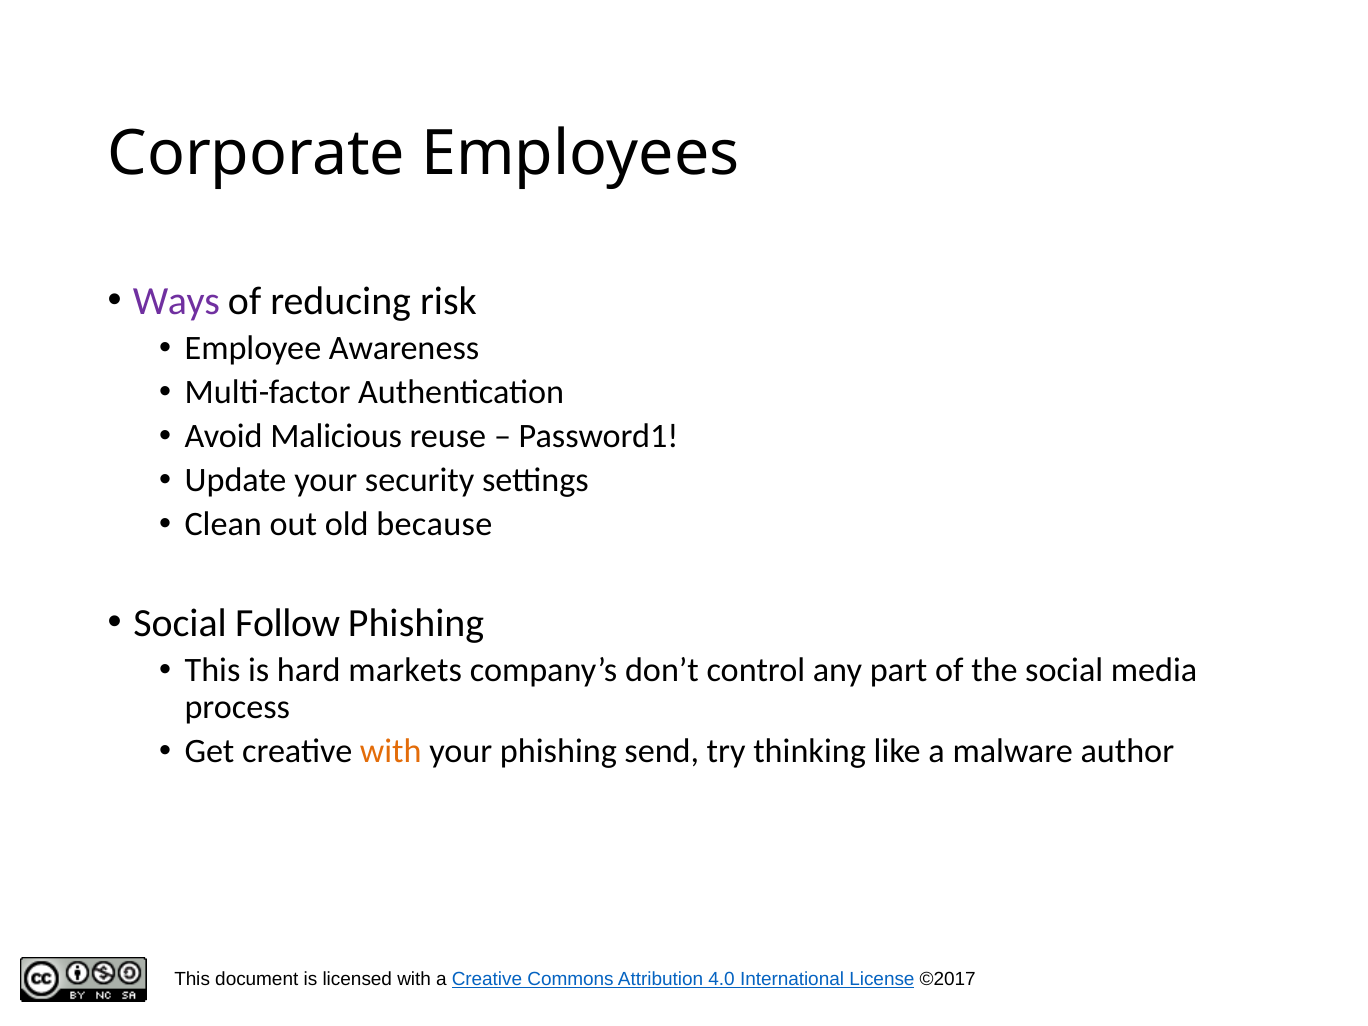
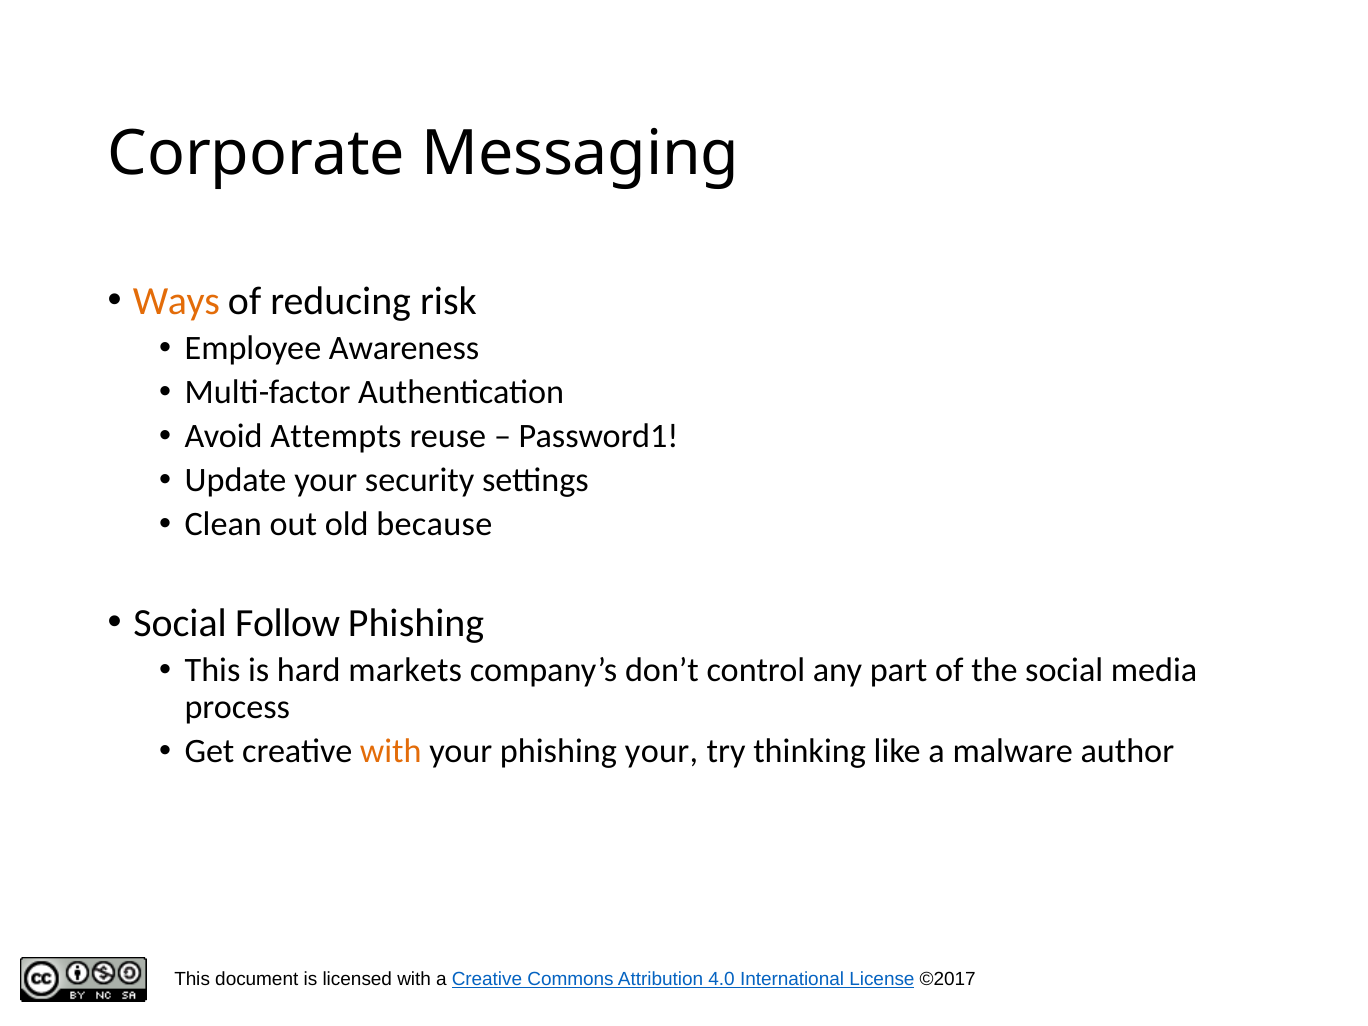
Employees: Employees -> Messaging
Ways colour: purple -> orange
Malicious: Malicious -> Attempts
phishing send: send -> your
